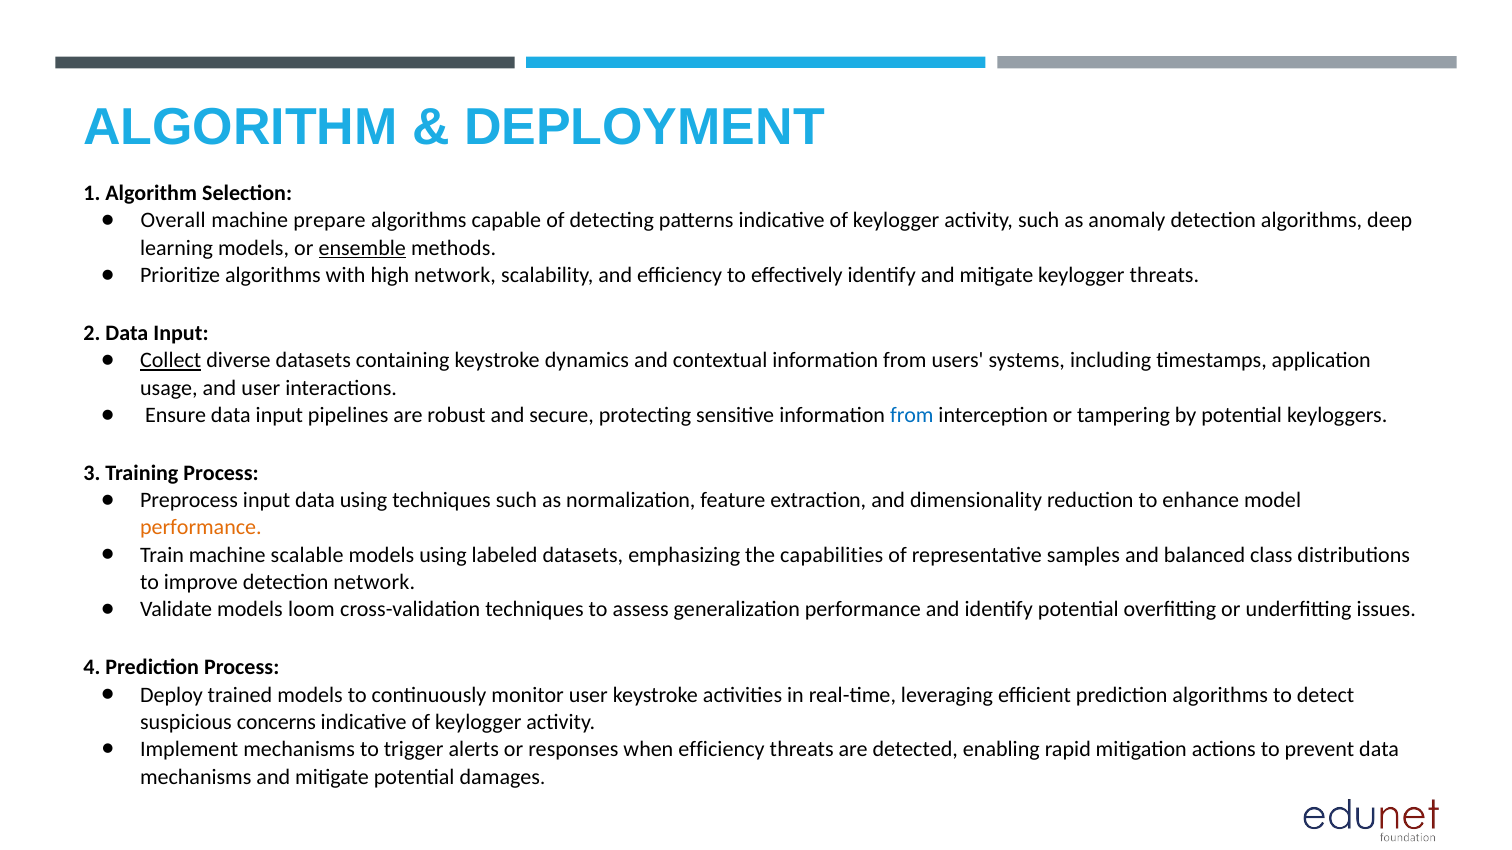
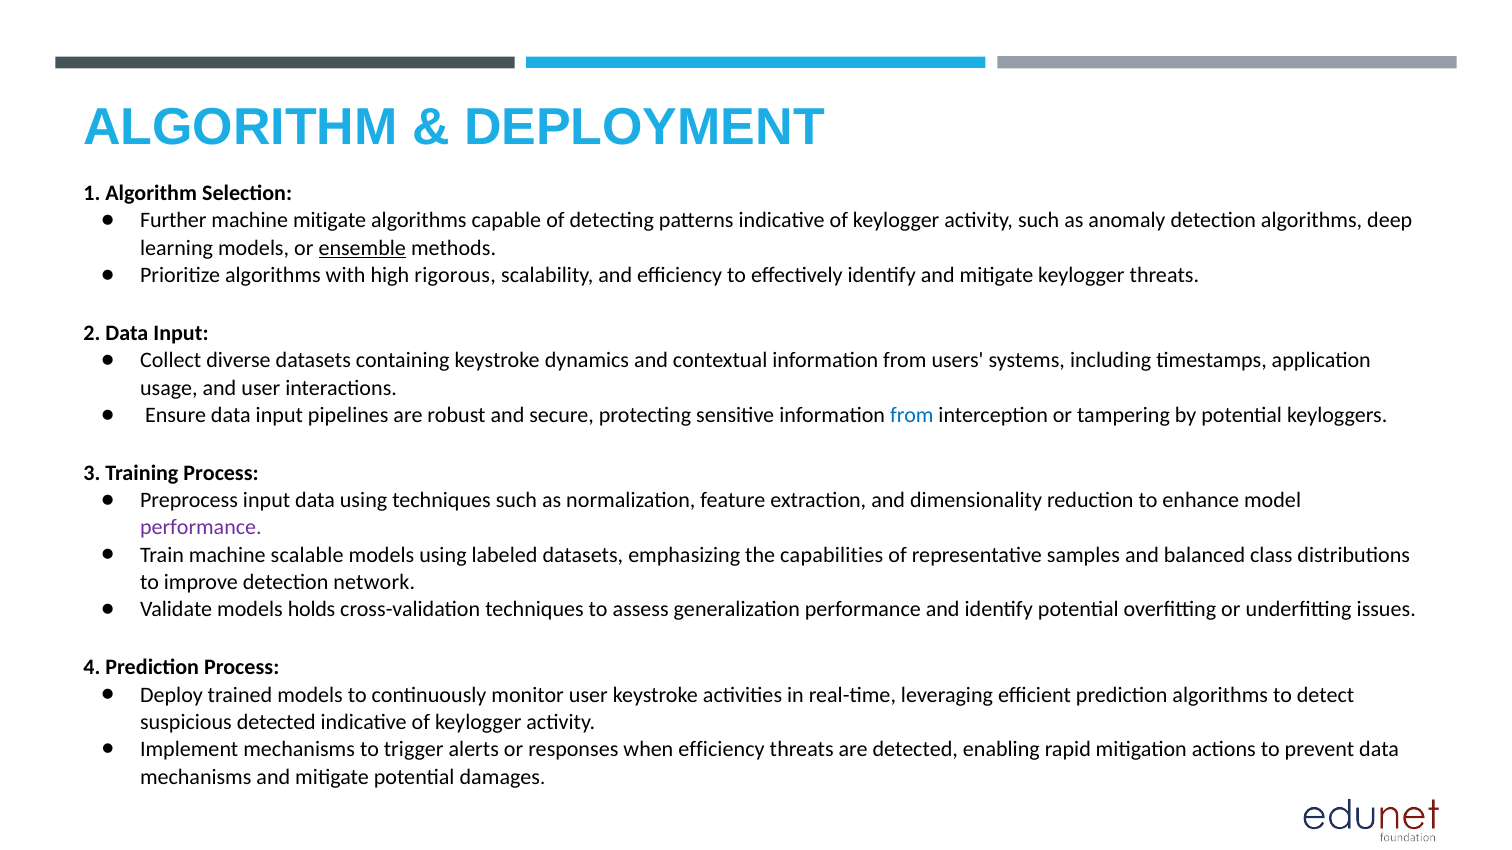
Overall: Overall -> Further
machine prepare: prepare -> mitigate
high network: network -> rigorous
Collect underline: present -> none
performance at (201, 528) colour: orange -> purple
loom: loom -> holds
suspicious concerns: concerns -> detected
